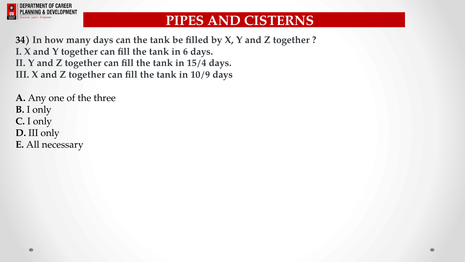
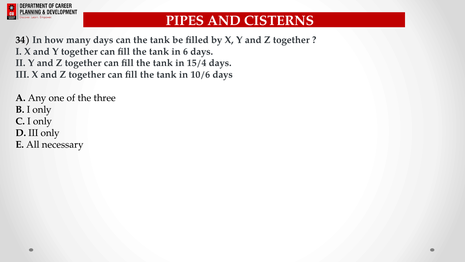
10/9: 10/9 -> 10/6
